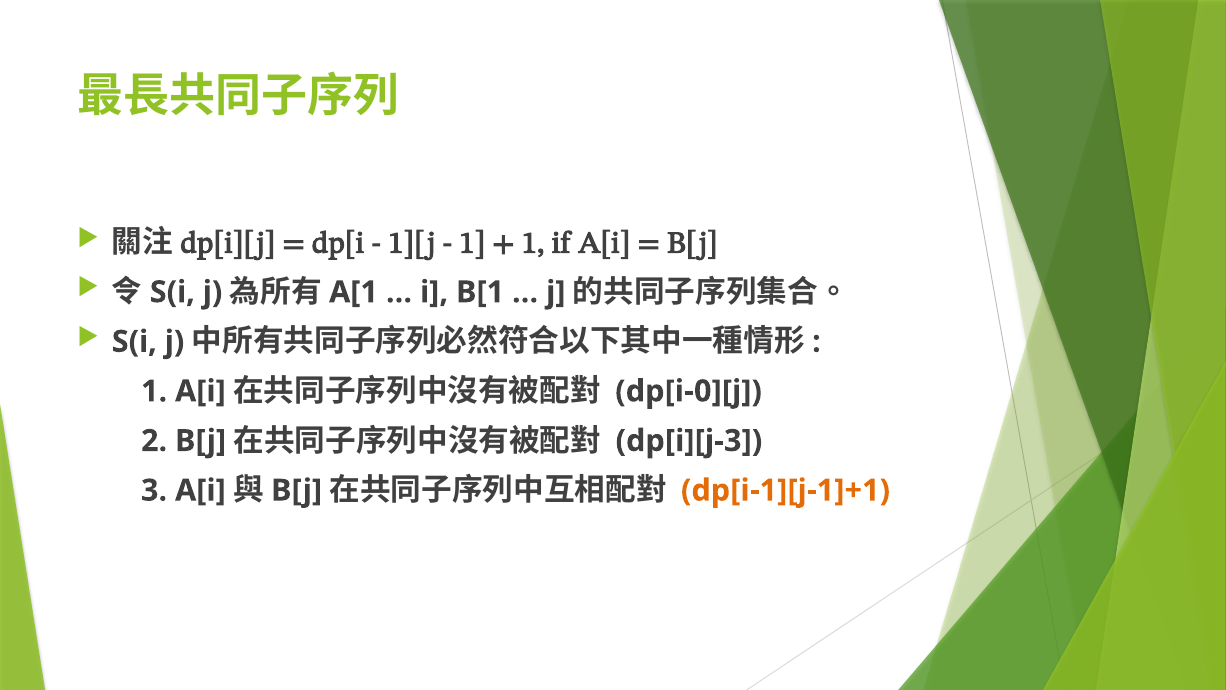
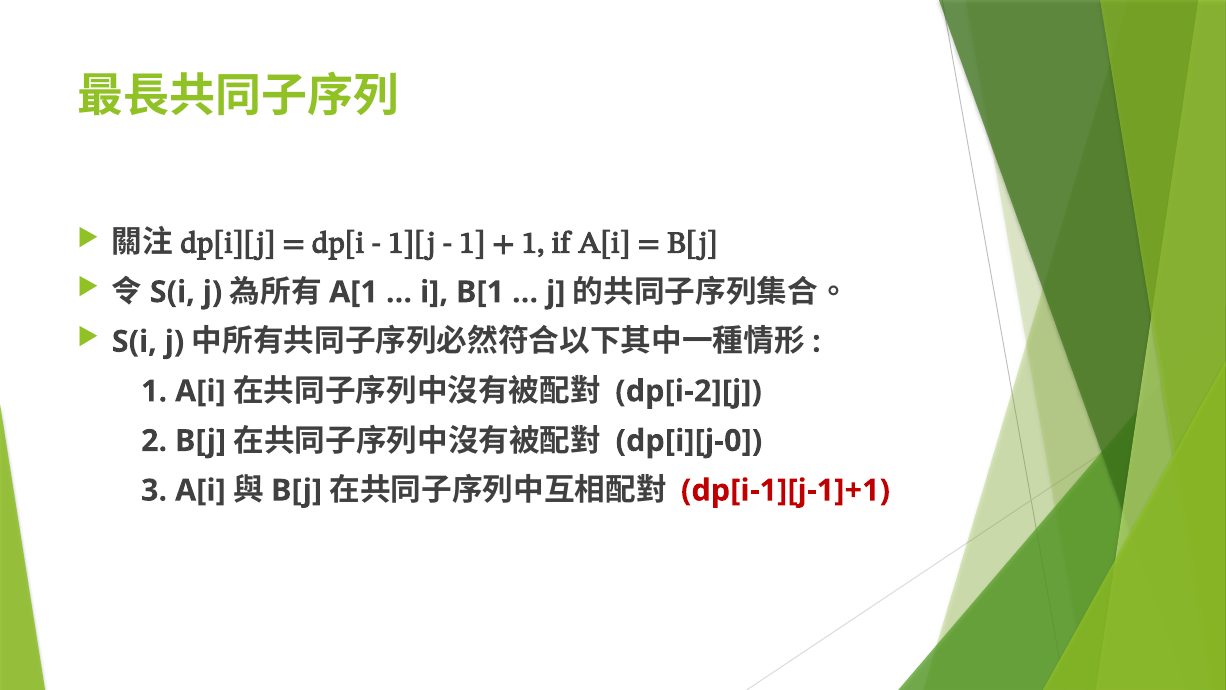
dp[i-0][j: dp[i-0][j -> dp[i-2][j
dp[i][j-3: dp[i][j-3 -> dp[i][j-0
dp[i-1][j-1]+1 colour: orange -> red
